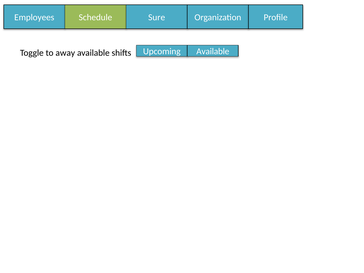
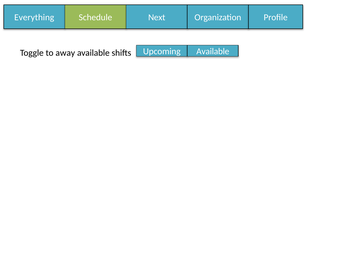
Employees: Employees -> Everything
Sure: Sure -> Next
